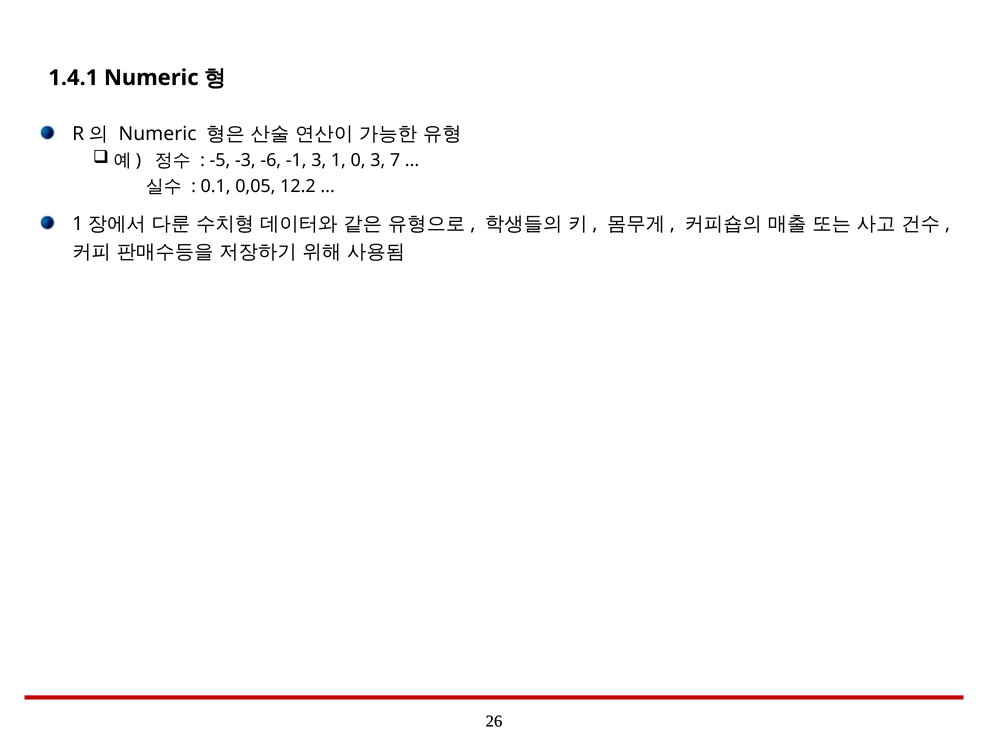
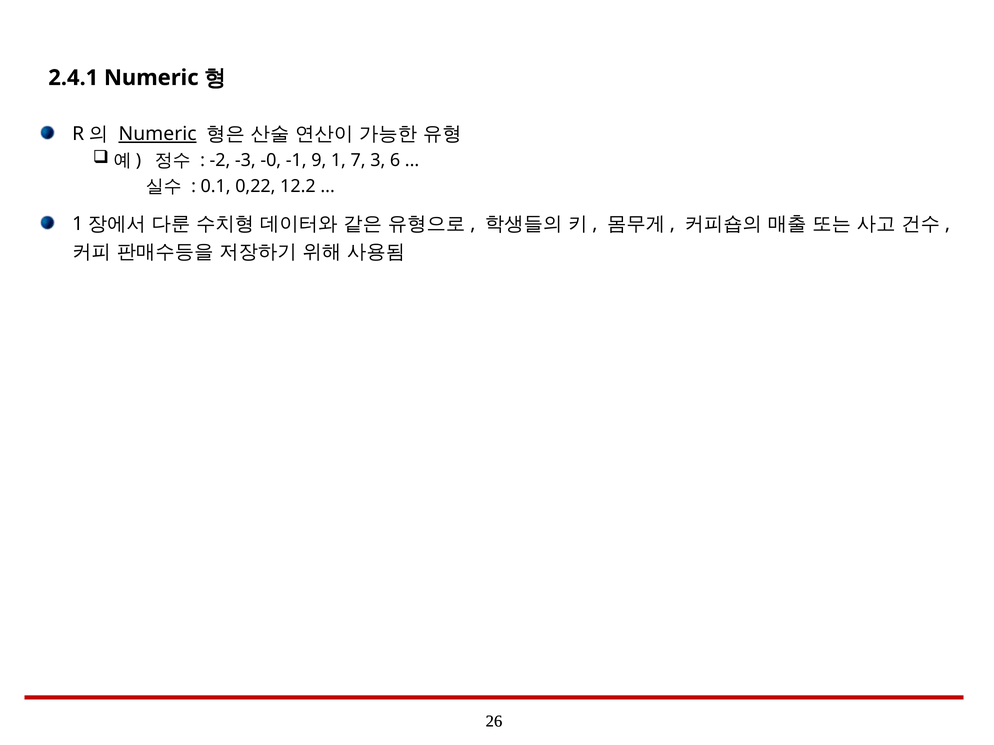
1.4.1: 1.4.1 -> 2.4.1
Numeric at (158, 134) underline: none -> present
-5: -5 -> -2
-6: -6 -> -0
-1 3: 3 -> 9
0: 0 -> 7
7: 7 -> 6
0,05: 0,05 -> 0,22
